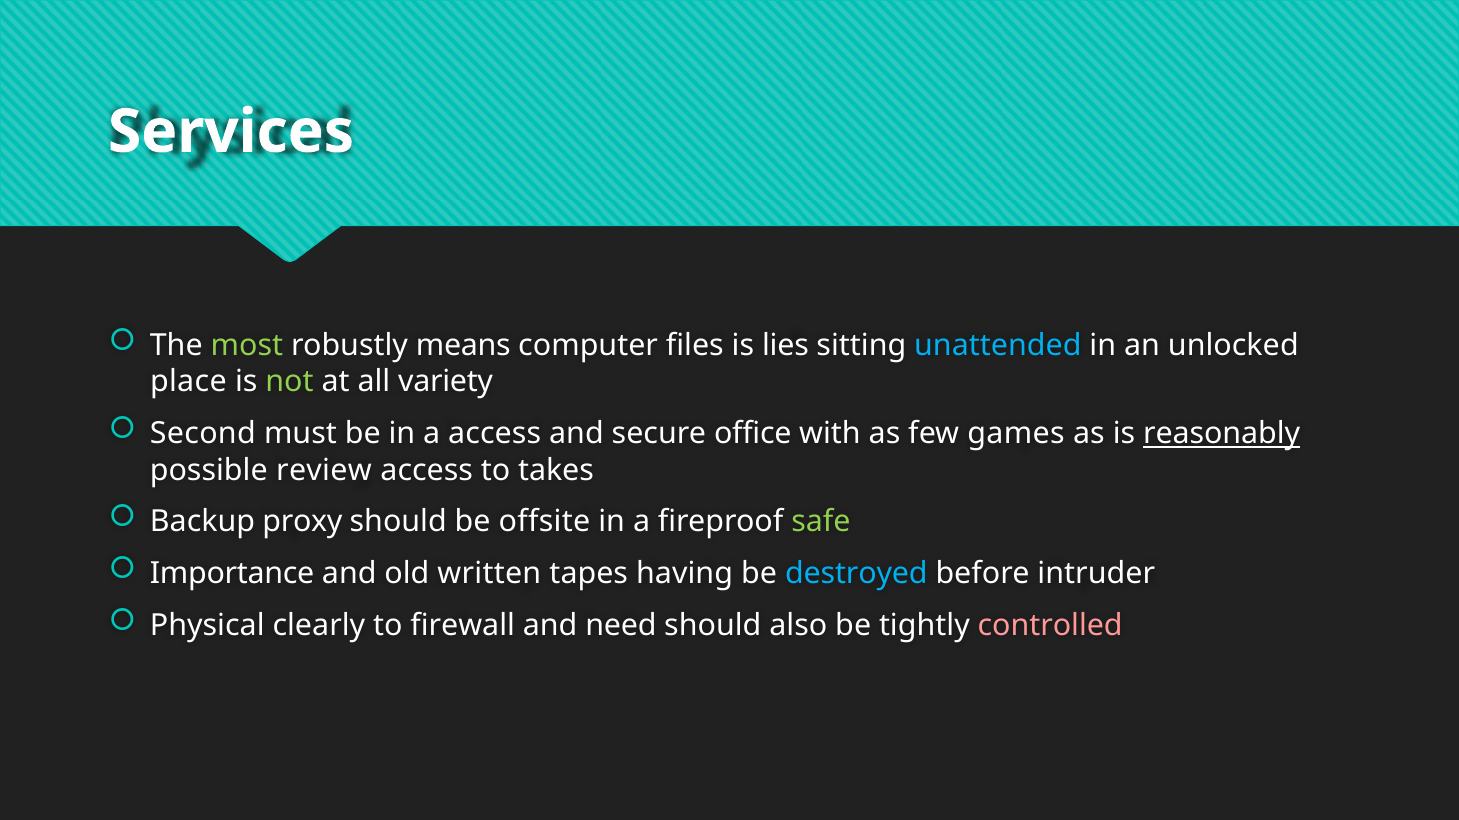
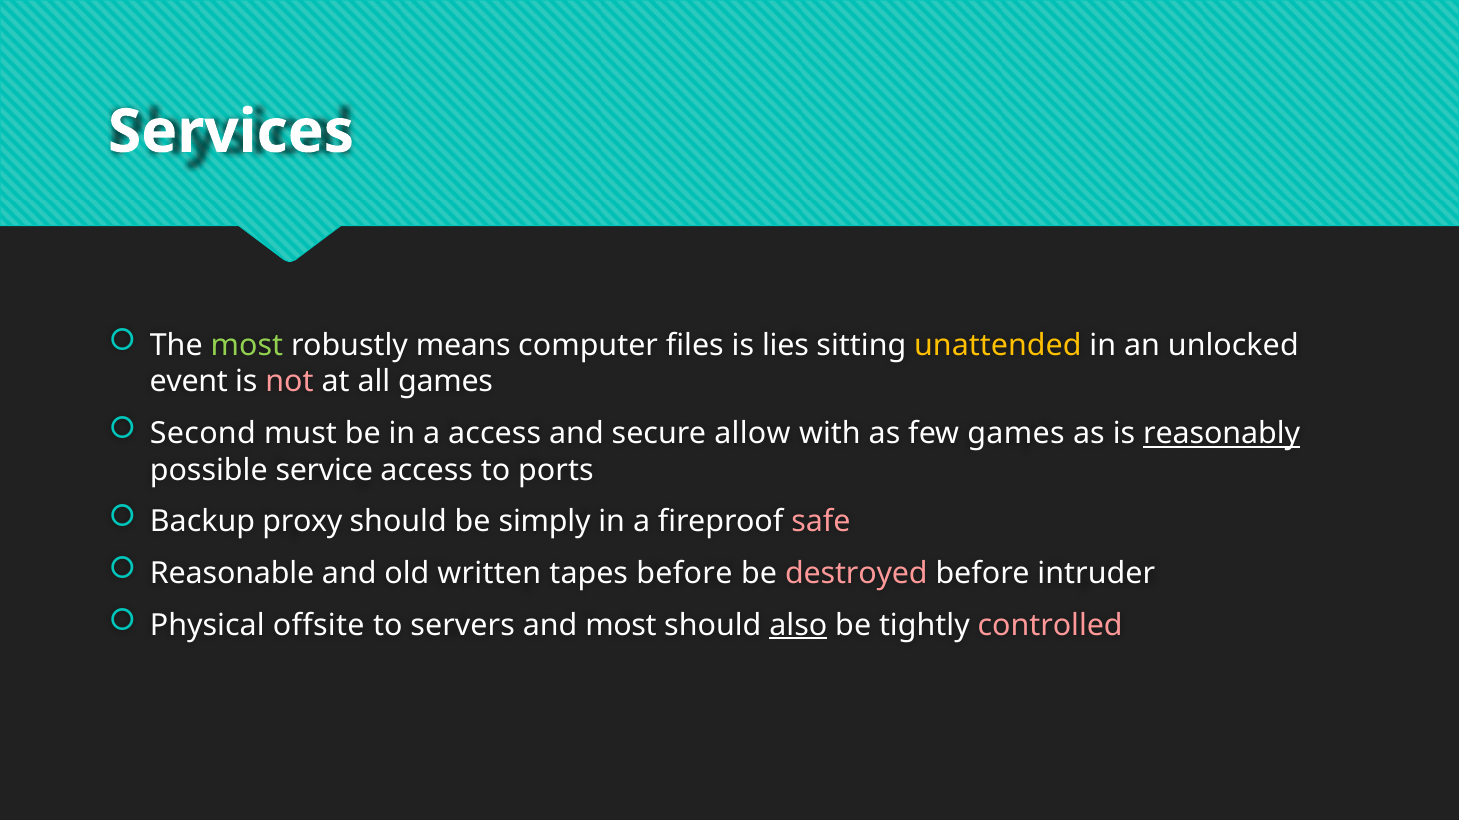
unattended colour: light blue -> yellow
place: place -> event
not colour: light green -> pink
all variety: variety -> games
office: office -> allow
review: review -> service
takes: takes -> ports
offsite: offsite -> simply
safe colour: light green -> pink
Importance: Importance -> Reasonable
tapes having: having -> before
destroyed colour: light blue -> pink
clearly: clearly -> offsite
firewall: firewall -> servers
and need: need -> most
also underline: none -> present
